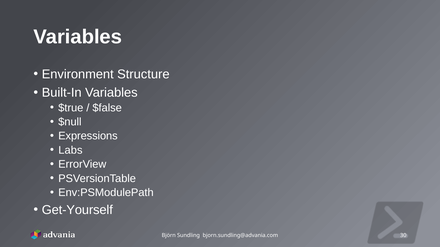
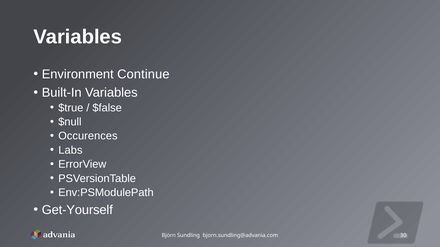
Structure: Structure -> Continue
Expressions: Expressions -> Occurences
